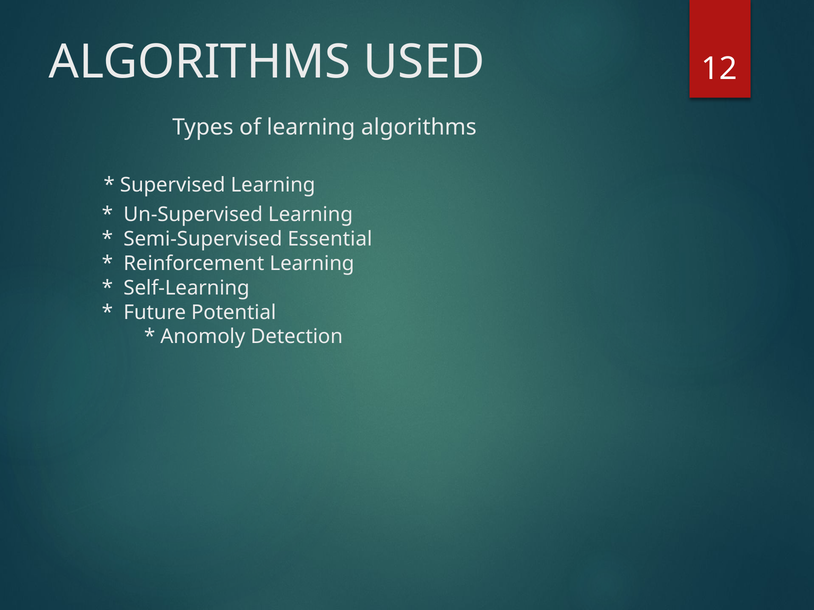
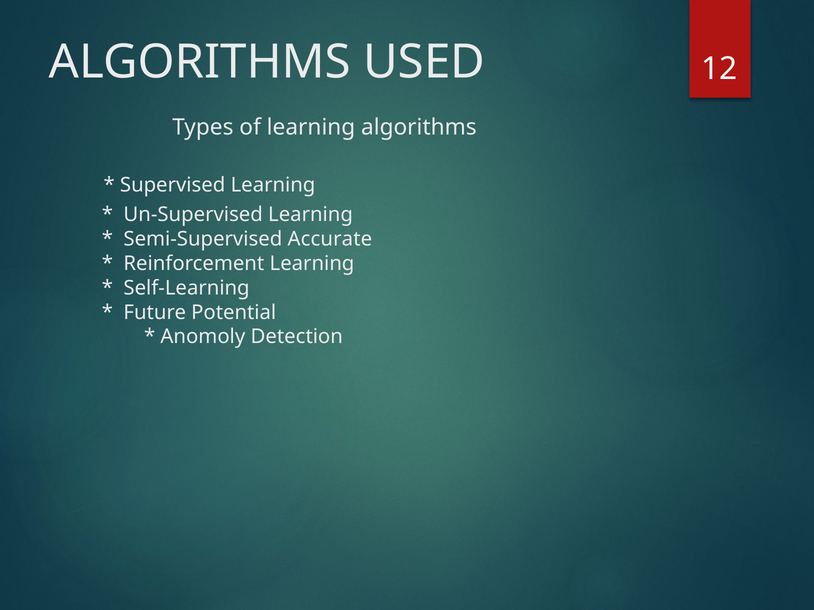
Essential: Essential -> Accurate
